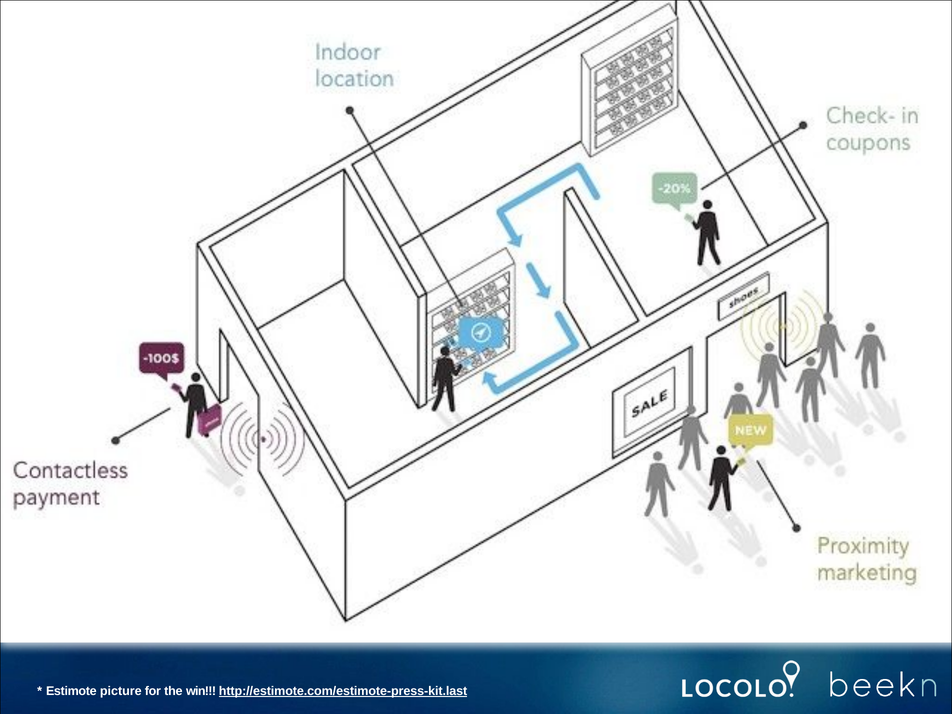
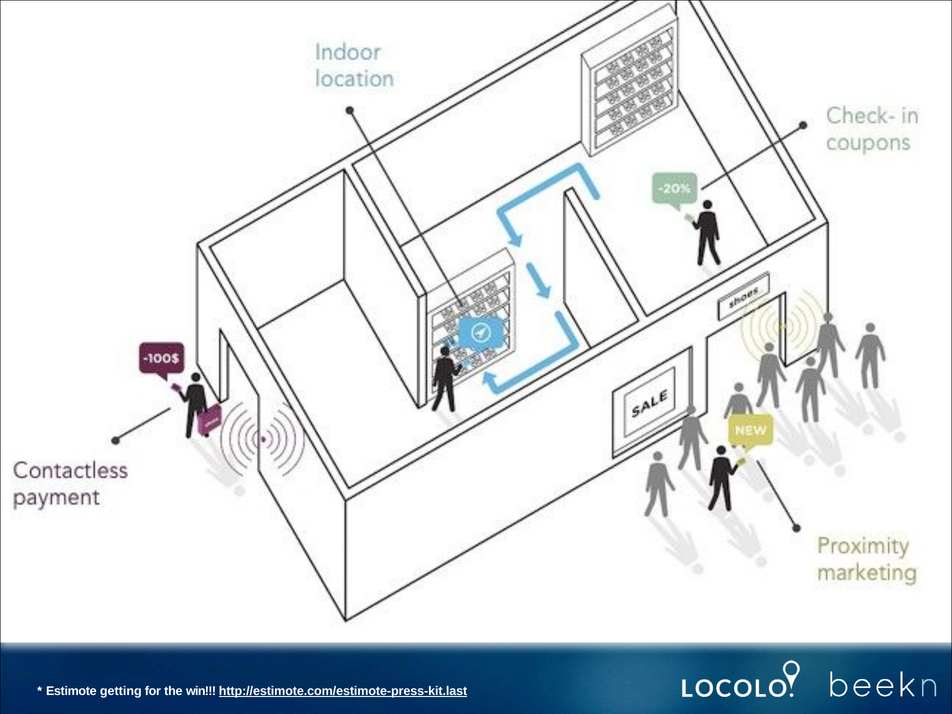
picture: picture -> getting
